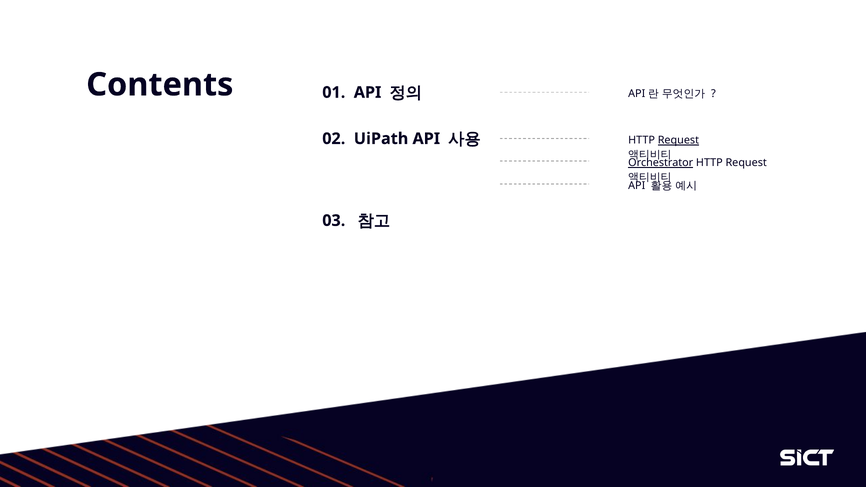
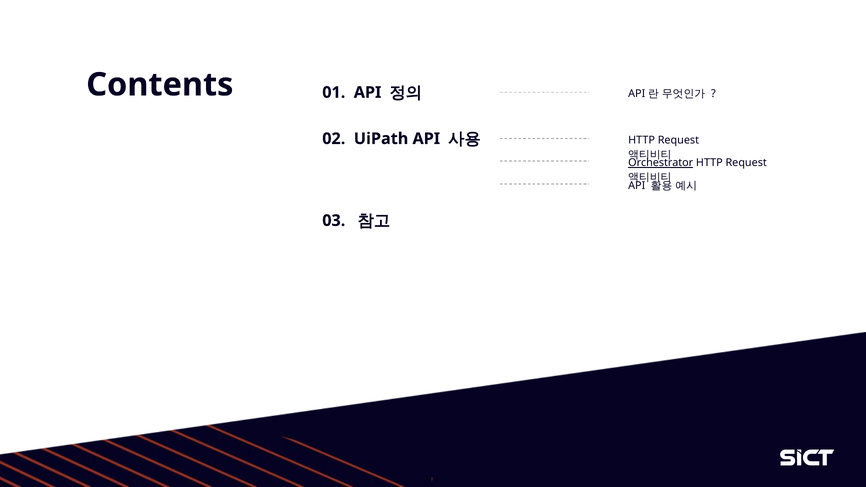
Request at (678, 140) underline: present -> none
